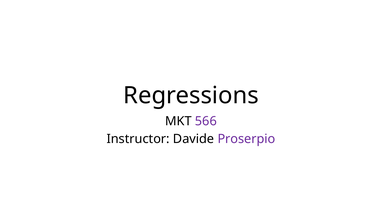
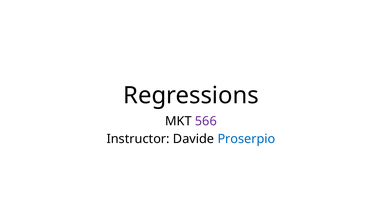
Proserpio colour: purple -> blue
